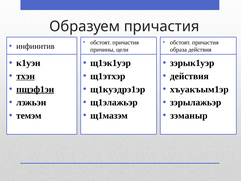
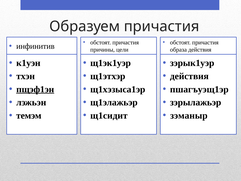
тхэн underline: present -> none
щ1куэдрэ1эр: щ1куэдрэ1эр -> щ1хэзыса1эр
хъуакъым1эр: хъуакъым1эр -> пшагъуэщ1эр
щ1мазэм: щ1мазэм -> щ1сидит
